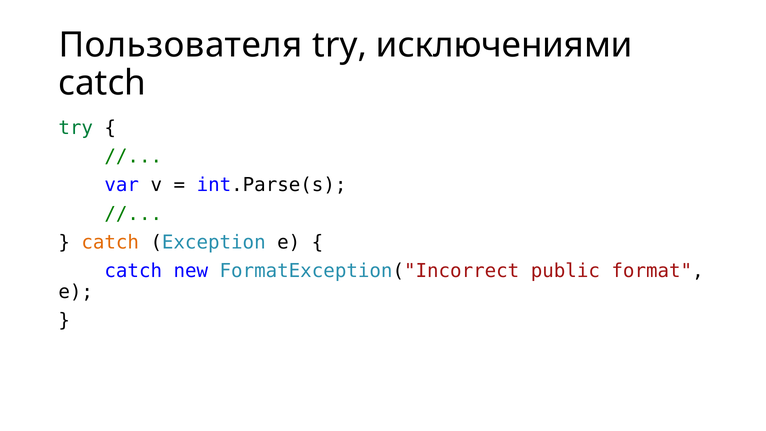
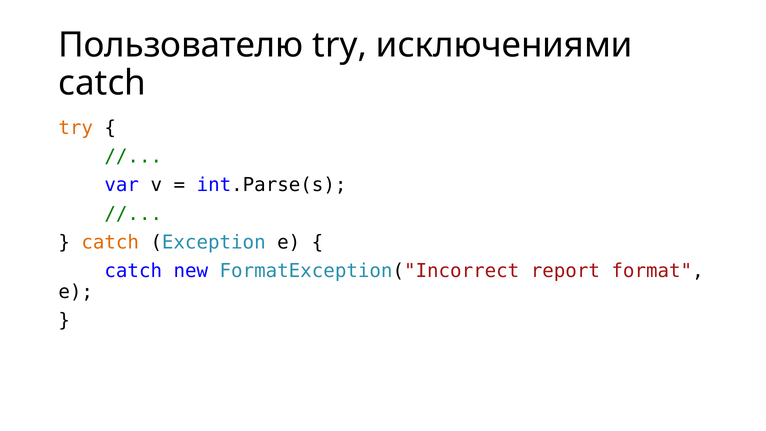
Пользователя: Пользователя -> Пользователю
try at (76, 128) colour: green -> orange
public: public -> report
